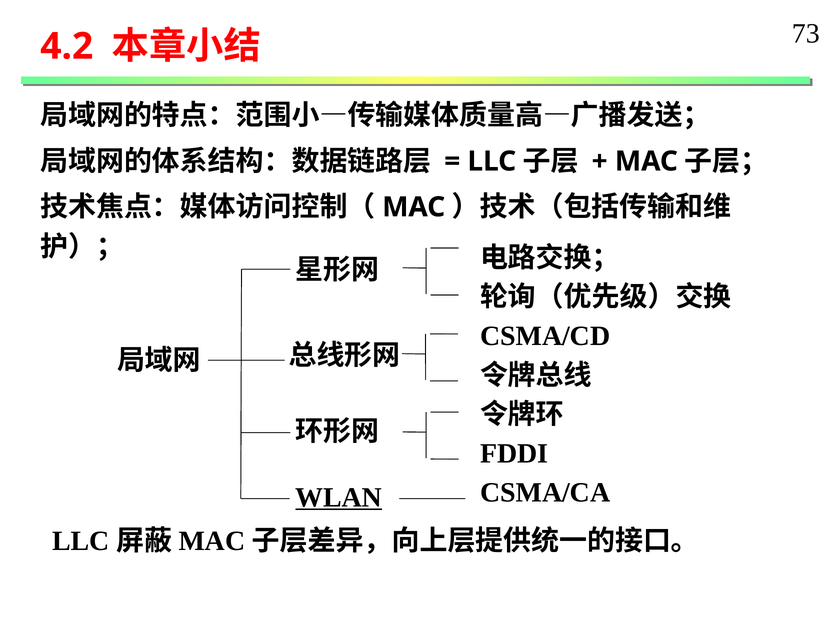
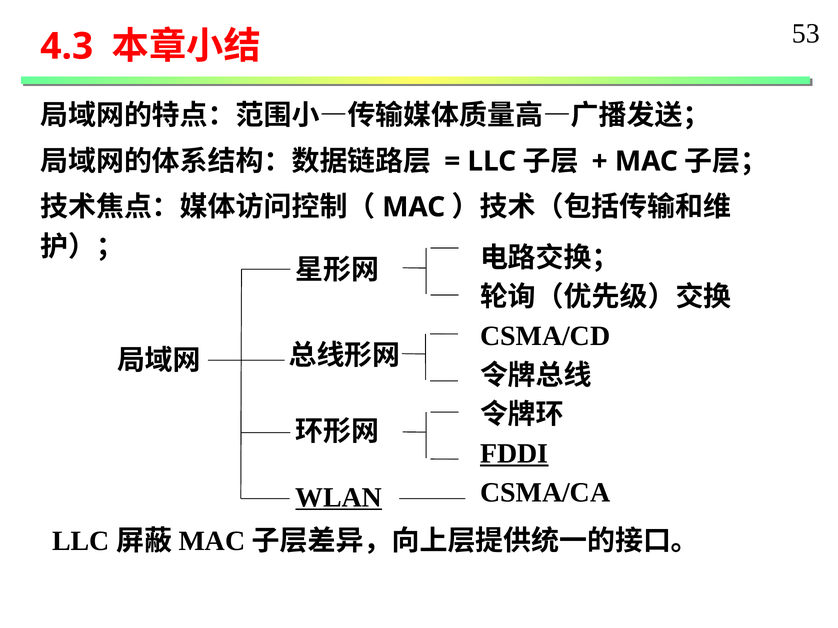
4.2: 4.2 -> 4.3
73: 73 -> 53
FDDI underline: none -> present
